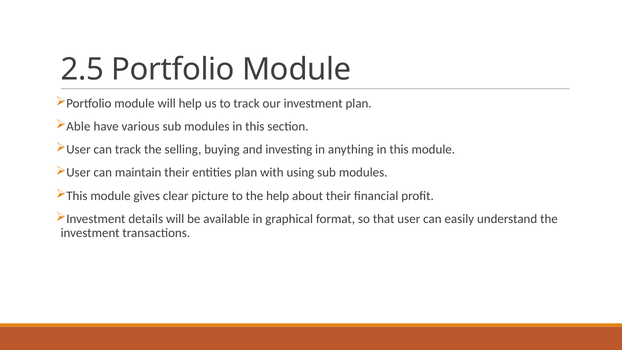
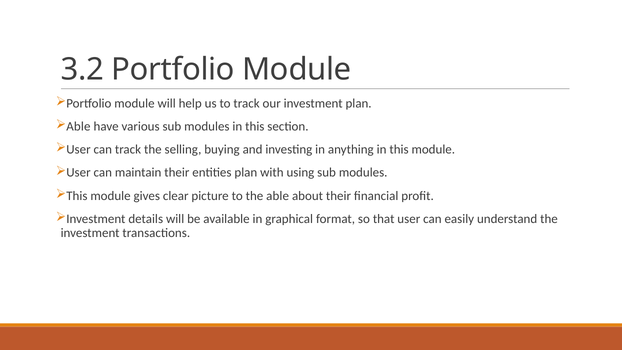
2.5: 2.5 -> 3.2
the help: help -> able
